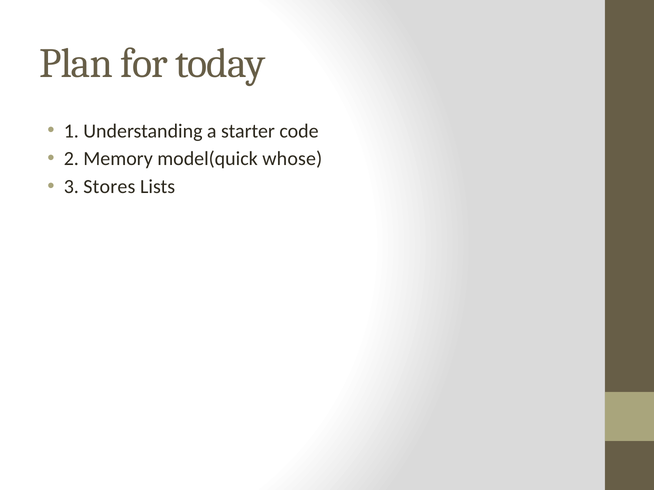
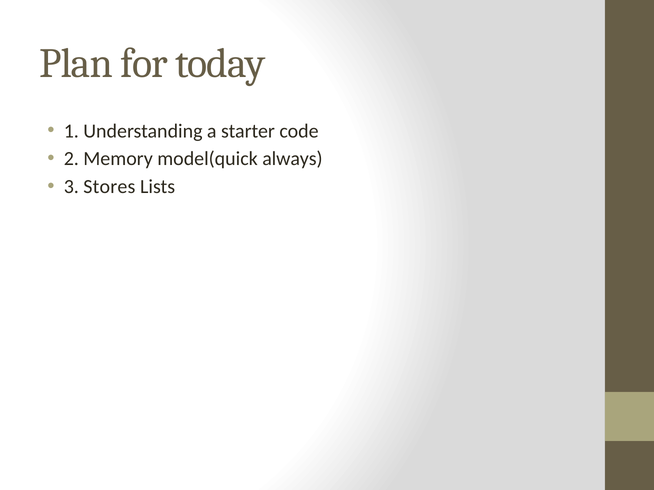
whose: whose -> always
